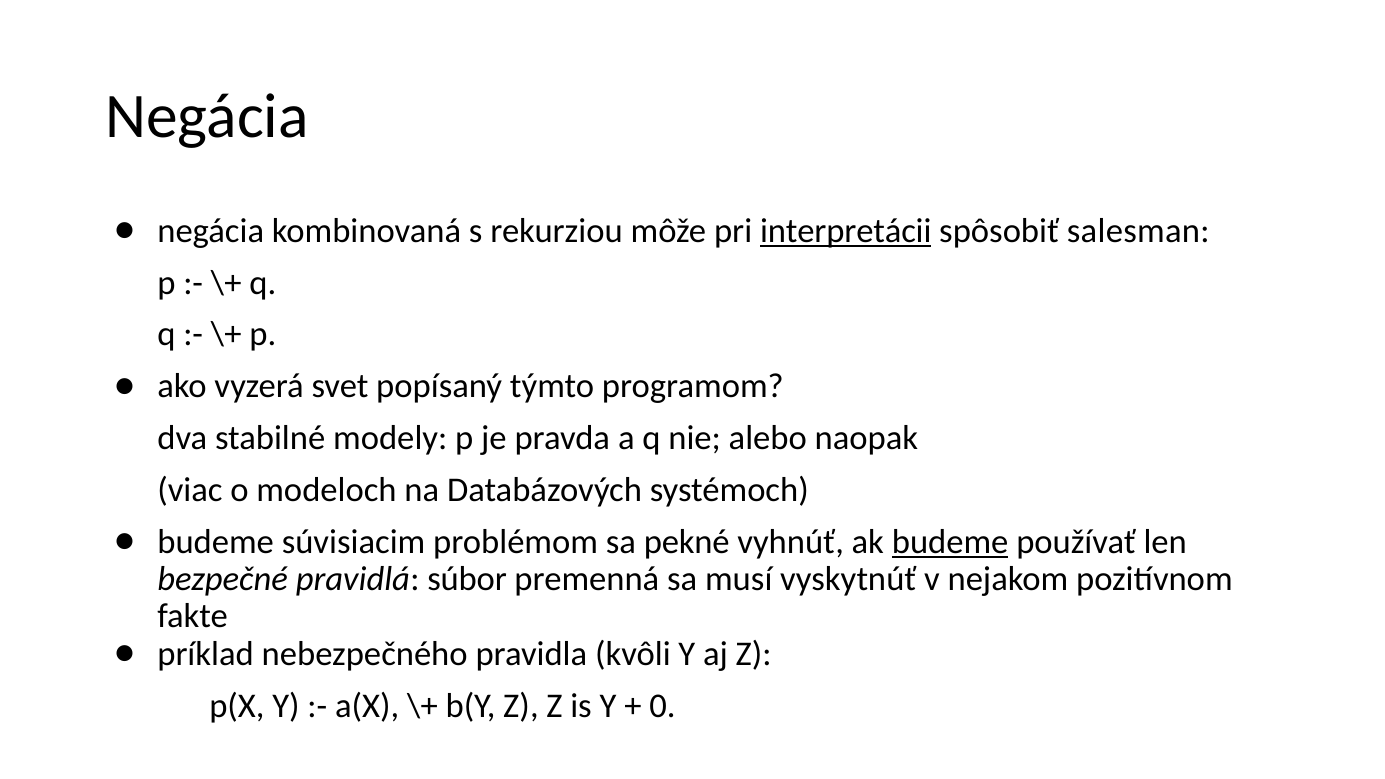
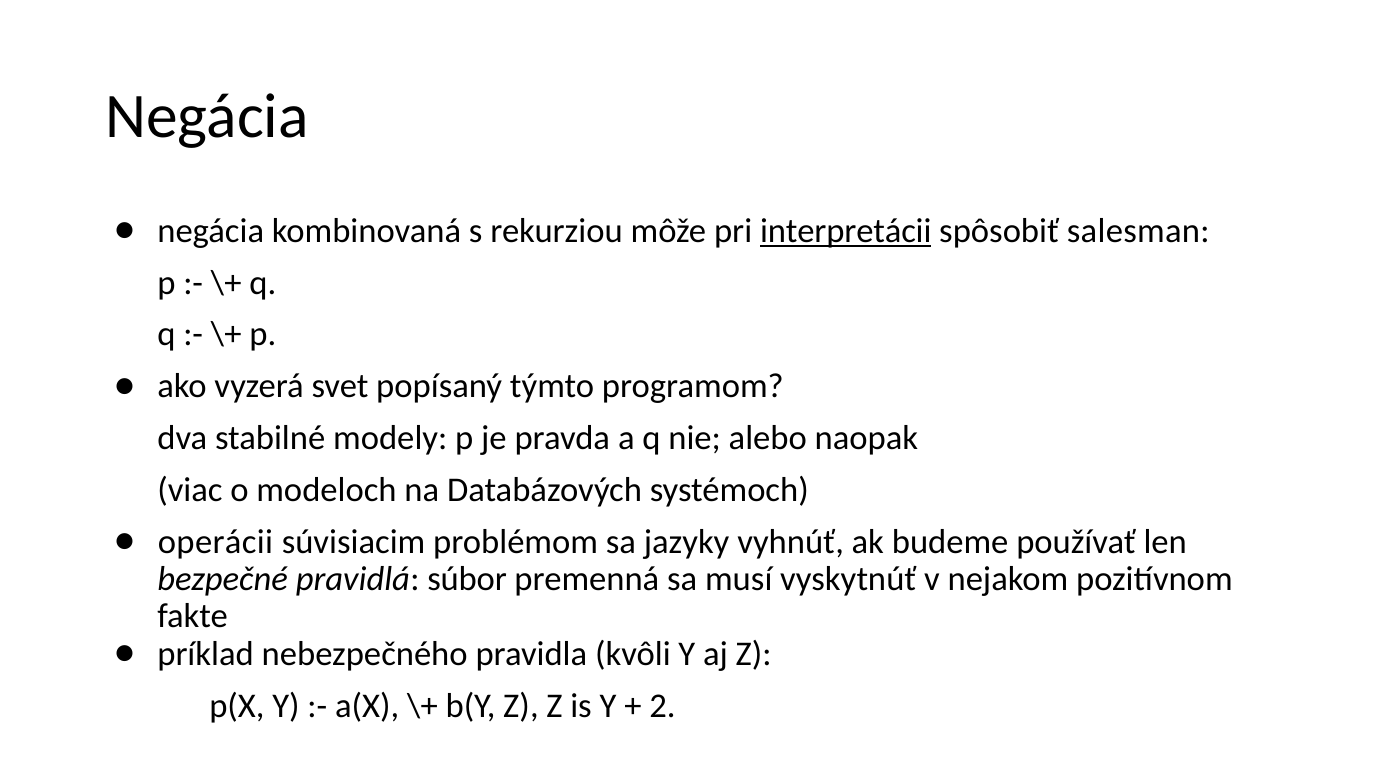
budeme at (216, 542): budeme -> operácii
pekné: pekné -> jazyky
budeme at (950, 542) underline: present -> none
0: 0 -> 2
